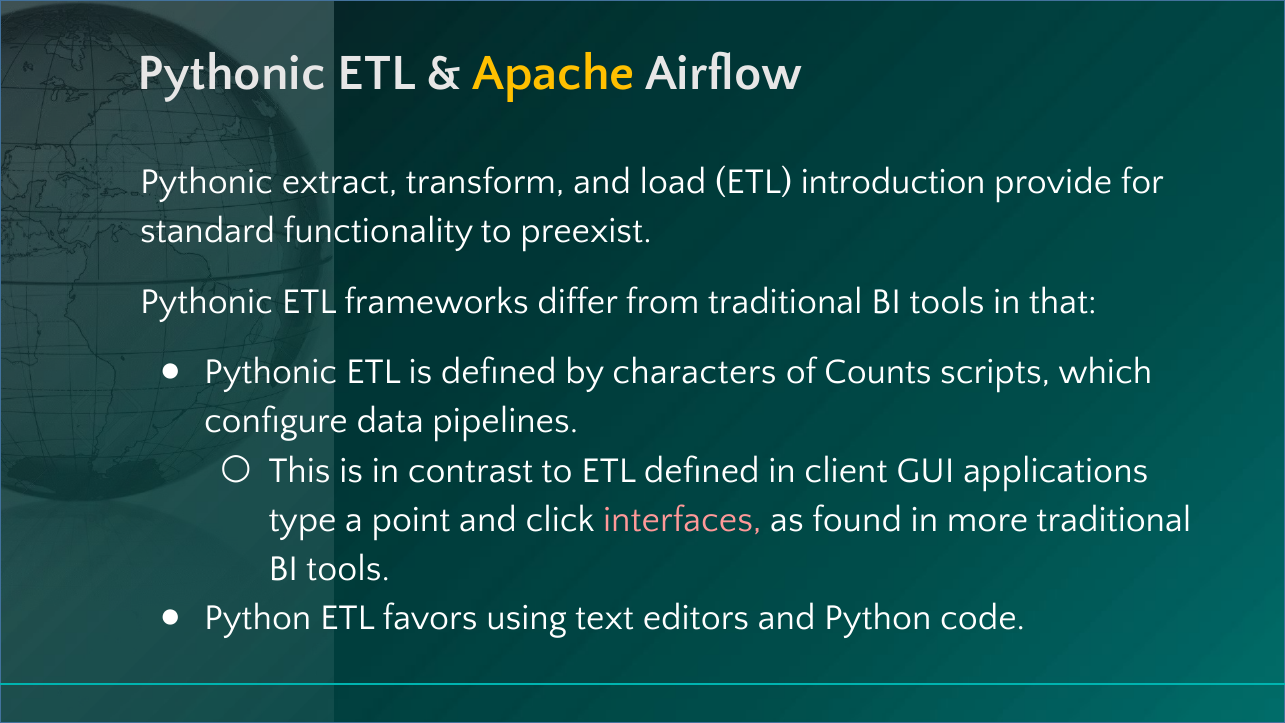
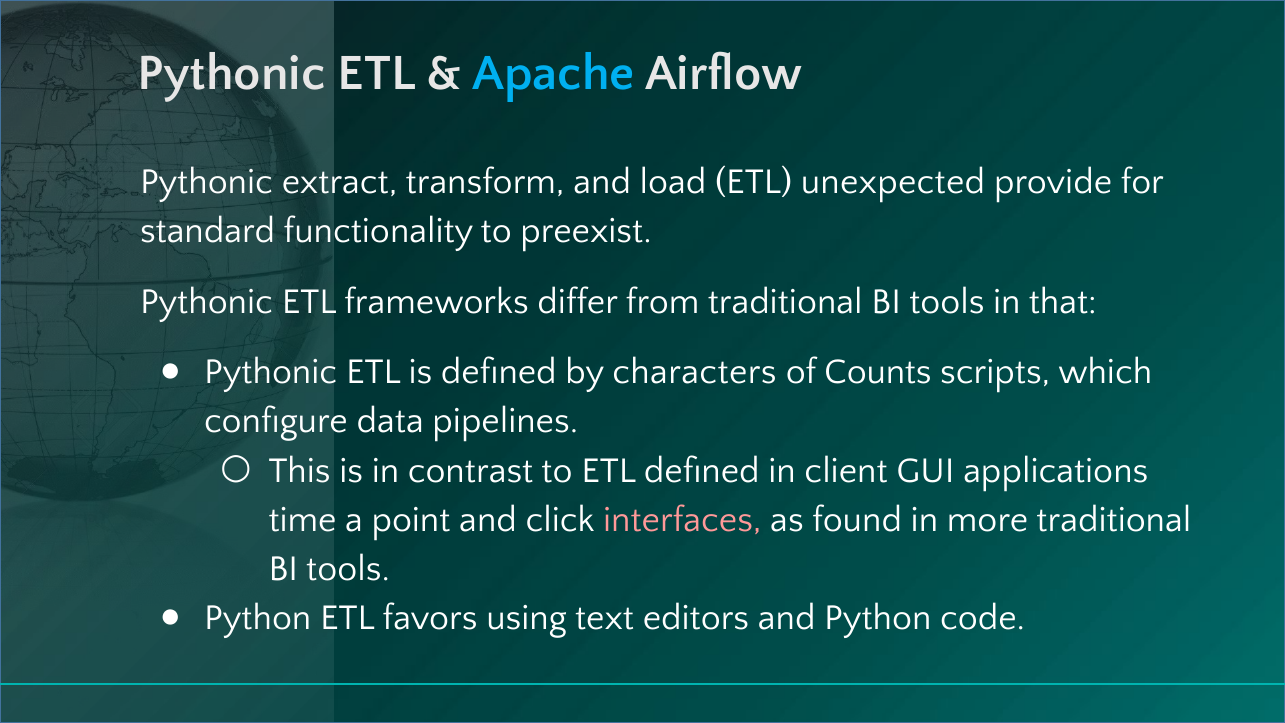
Apache colour: yellow -> light blue
introduction: introduction -> unexpected
type: type -> time
